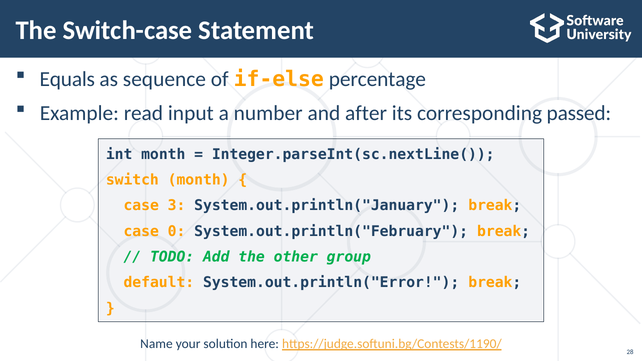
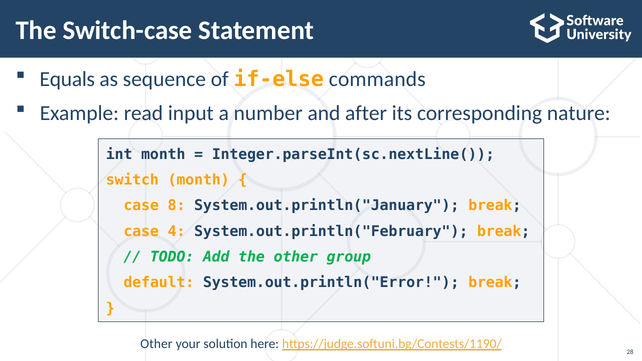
percentage: percentage -> commands
passed: passed -> nature
3: 3 -> 8
0: 0 -> 4
Name at (156, 344): Name -> Other
